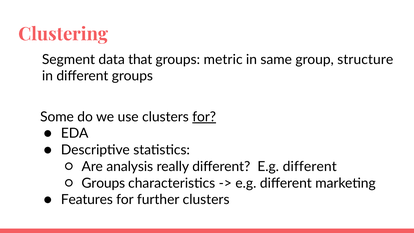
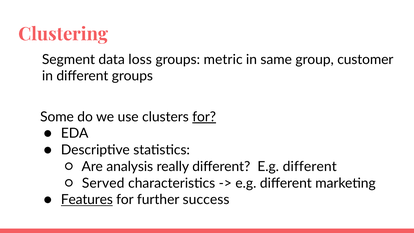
that: that -> loss
structure: structure -> customer
Groups at (103, 183): Groups -> Served
Features underline: none -> present
further clusters: clusters -> success
